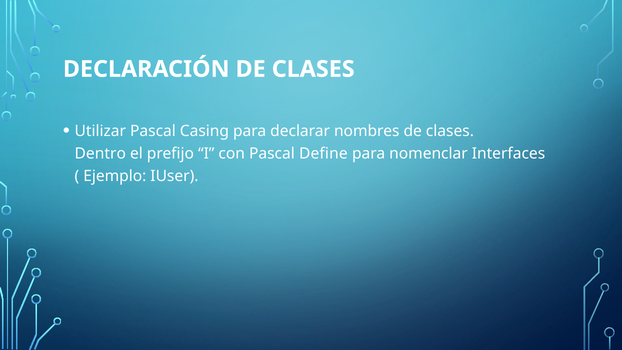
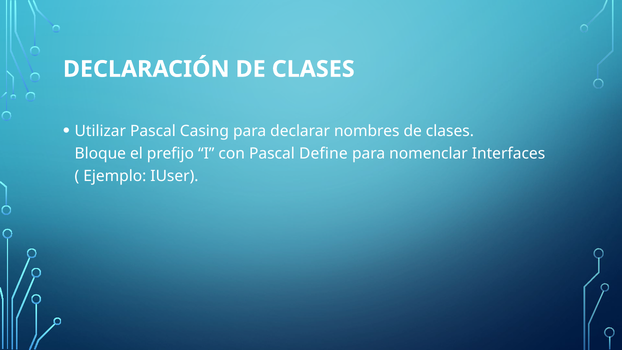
Dentro: Dentro -> Bloque
